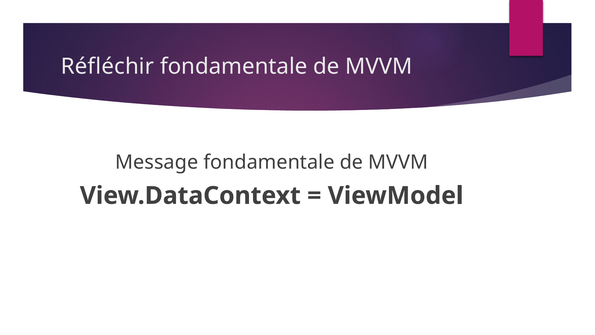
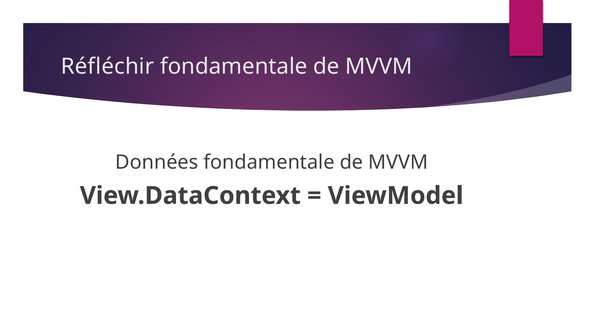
Message: Message -> Données
